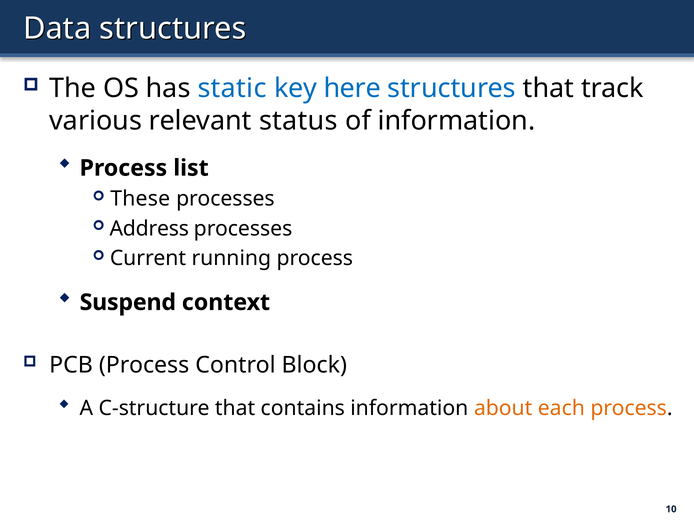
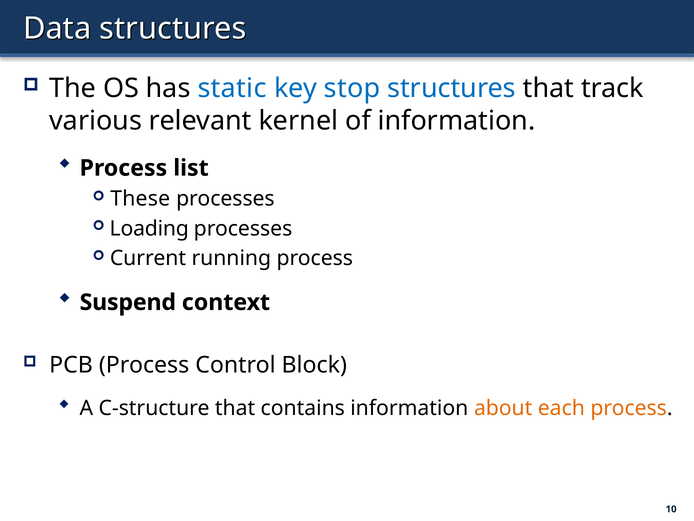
here: here -> stop
status: status -> kernel
Address: Address -> Loading
